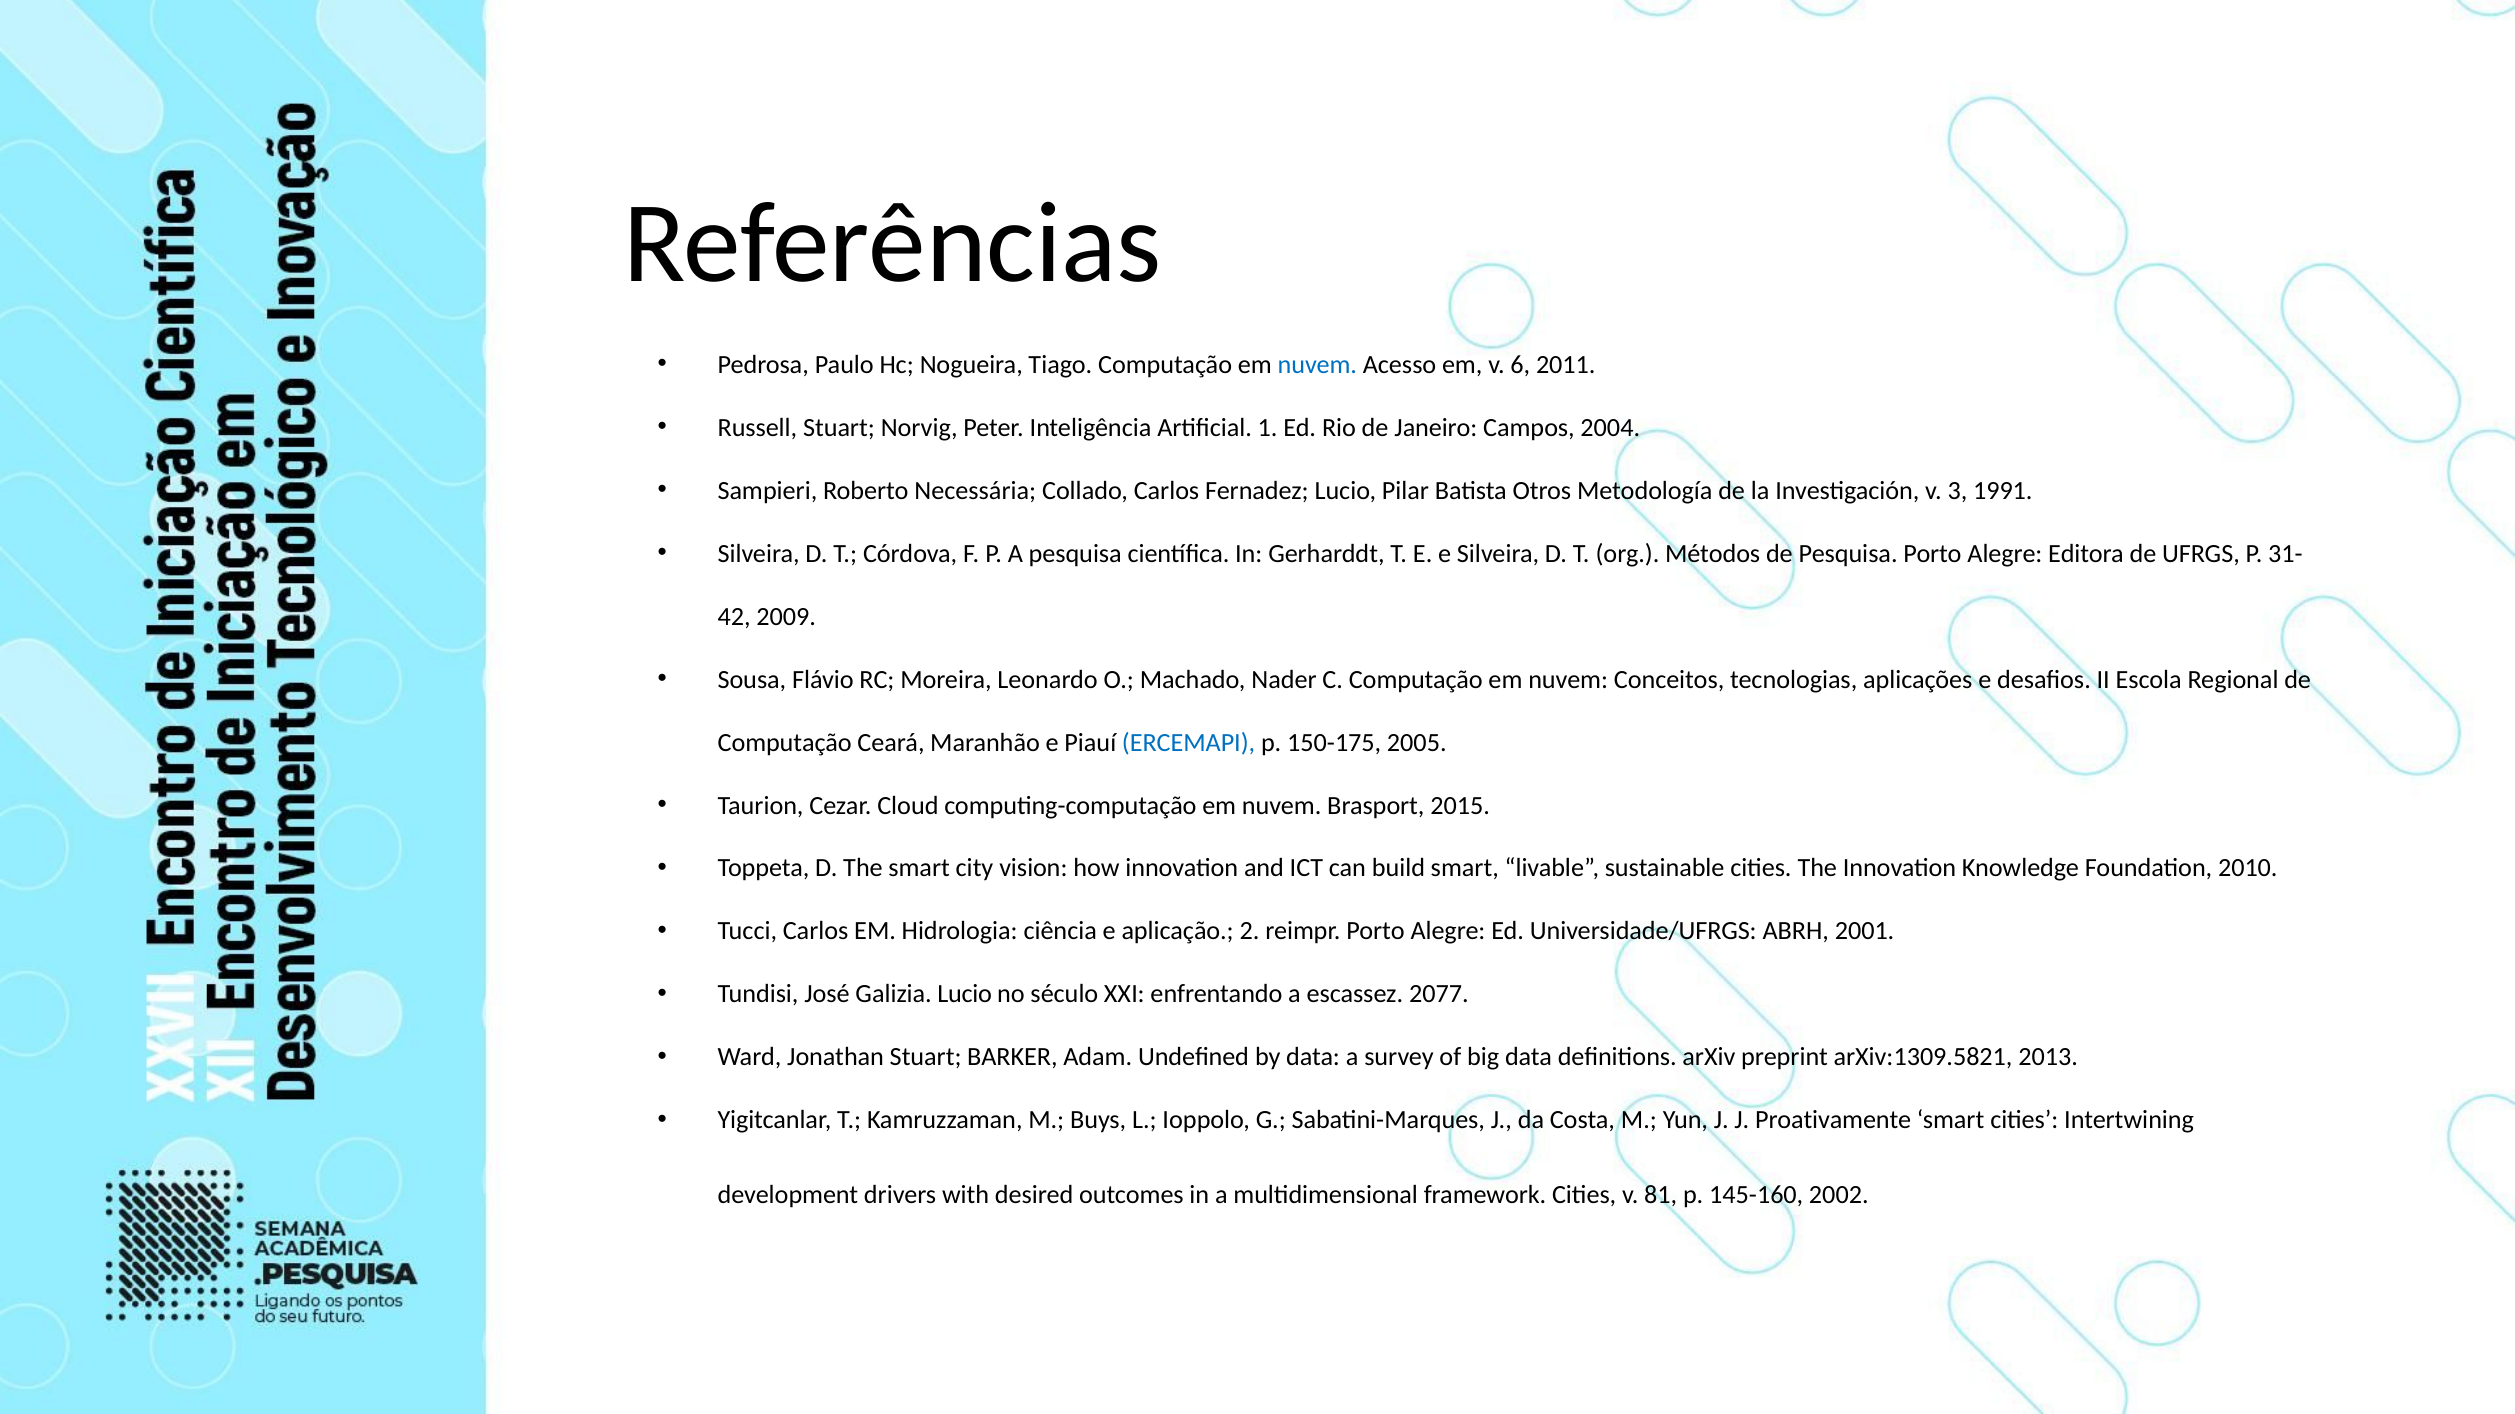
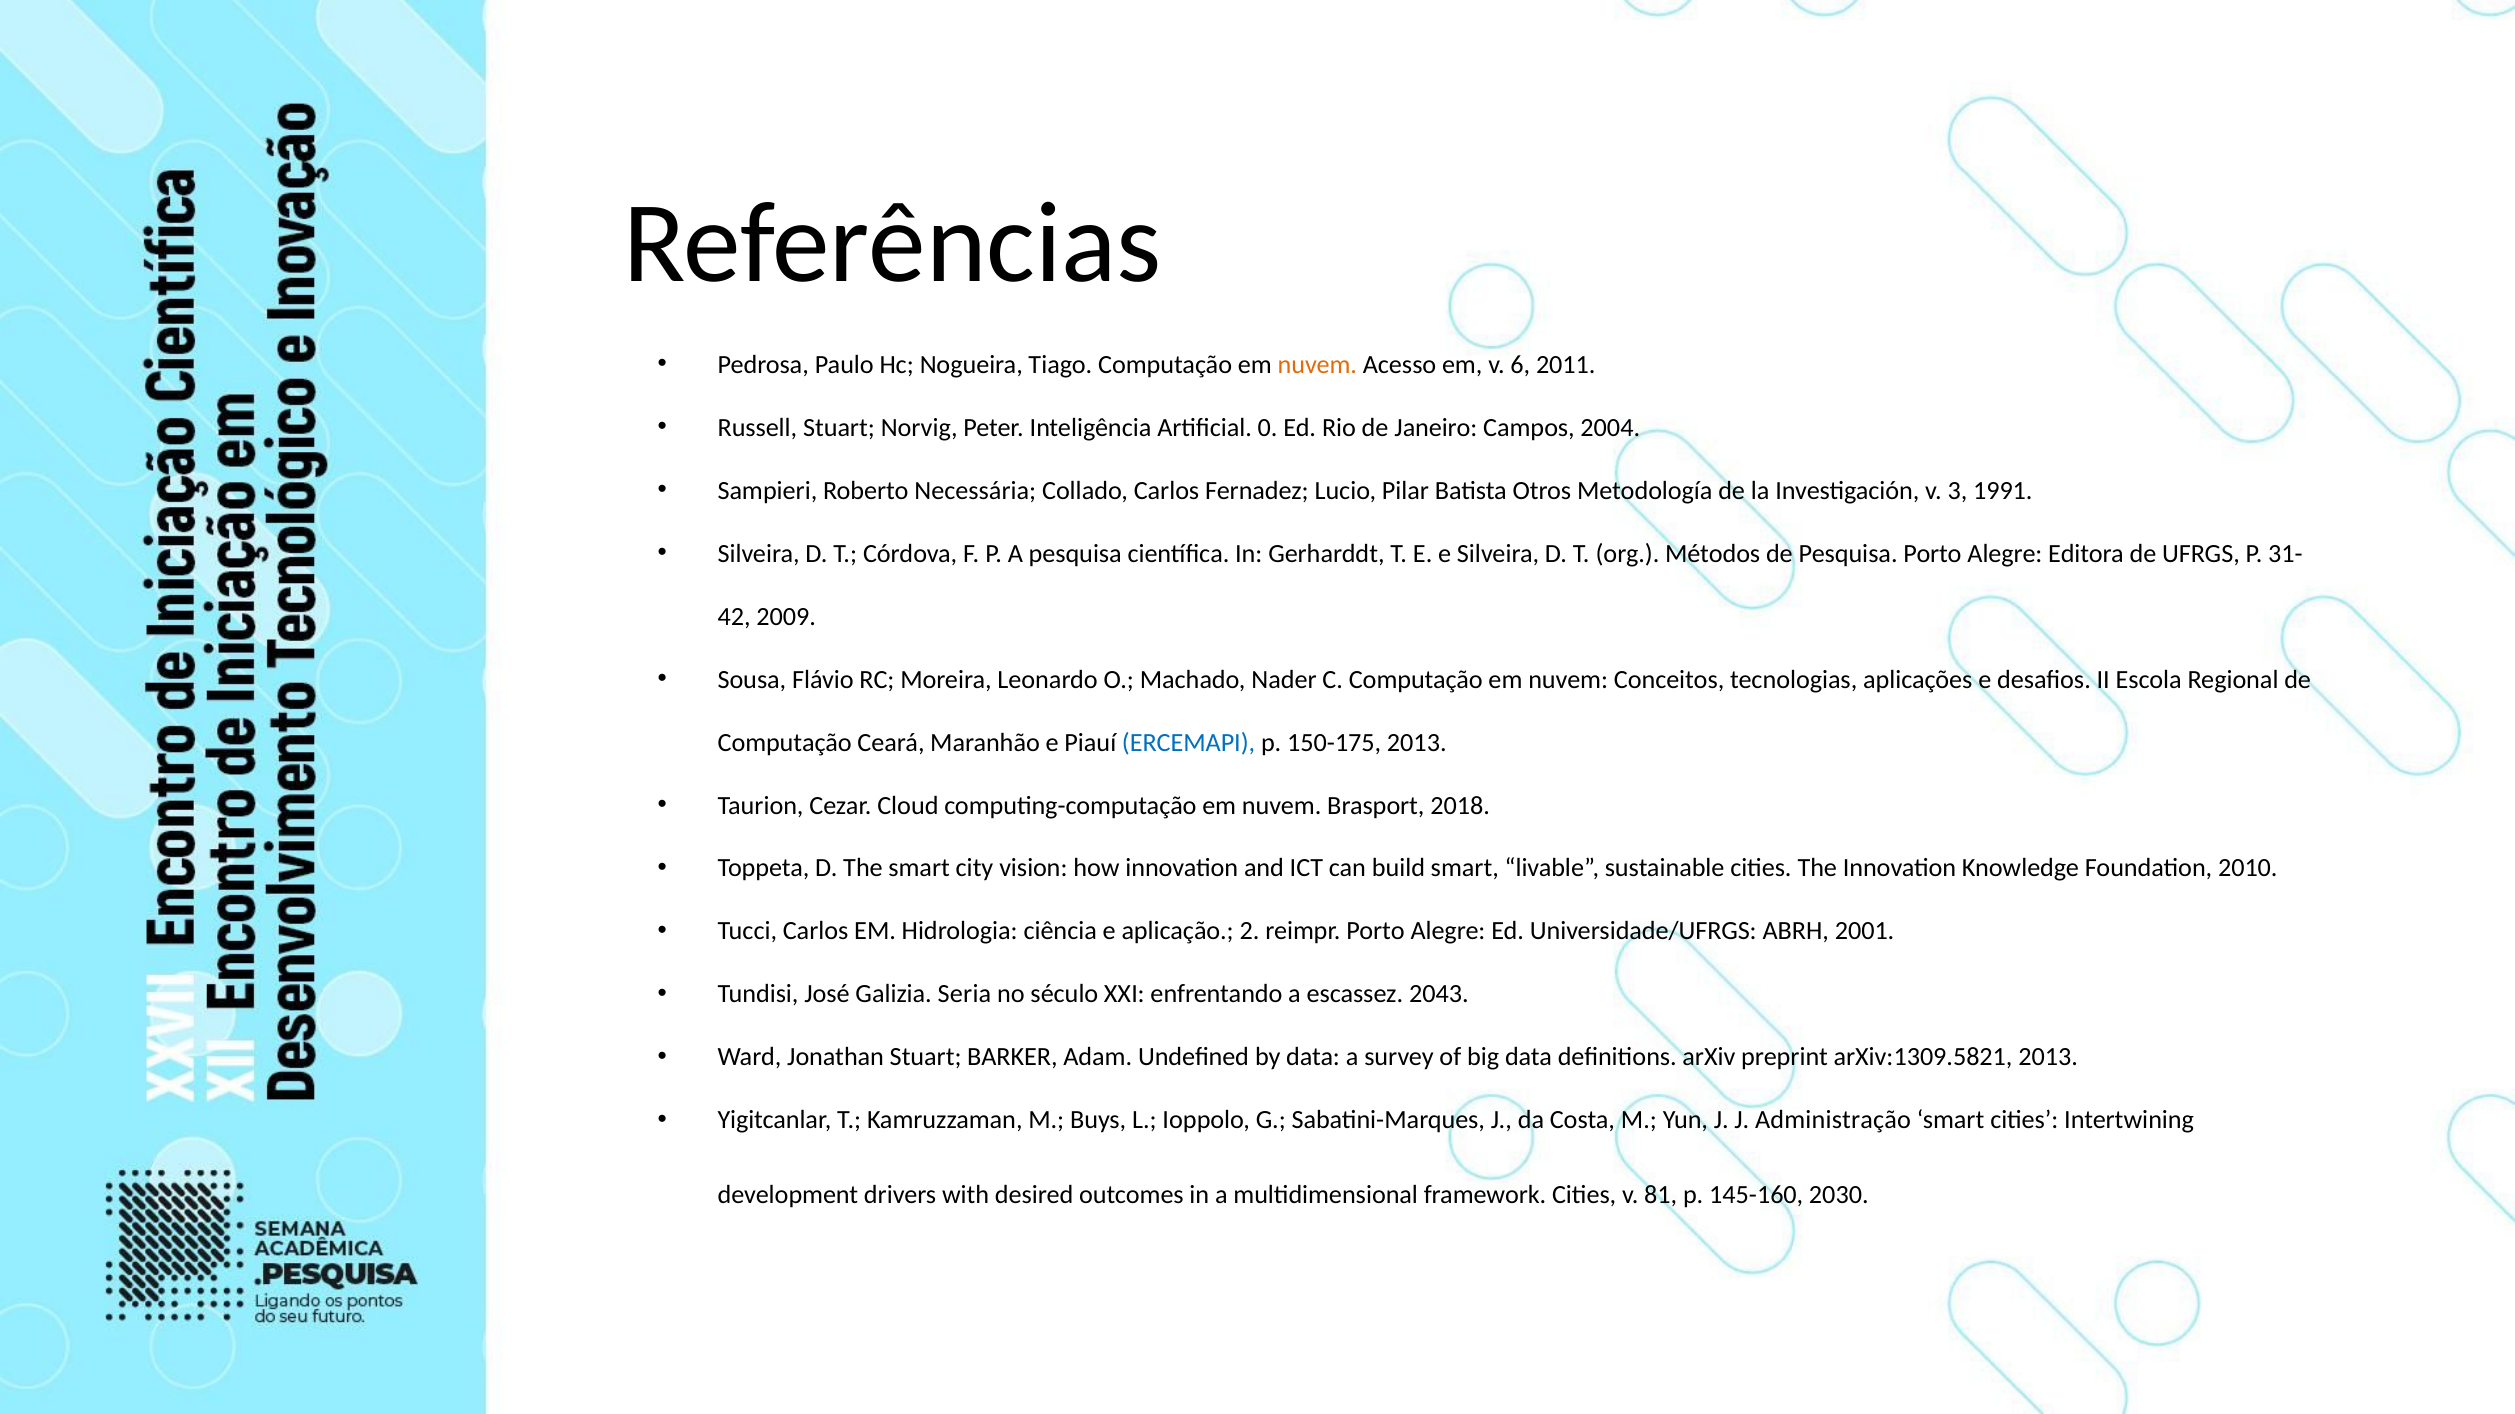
nuvem at (1317, 365) colour: blue -> orange
1: 1 -> 0
150-175 2005: 2005 -> 2013
2015: 2015 -> 2018
Galizia Lucio: Lucio -> Seria
2077: 2077 -> 2043
Proativamente: Proativamente -> Administração
2002: 2002 -> 2030
